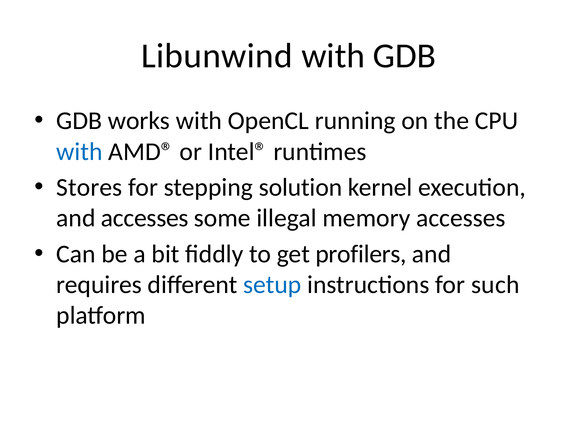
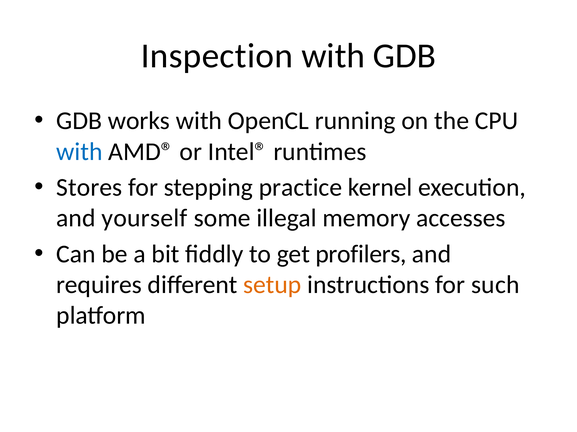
Libunwind: Libunwind -> Inspection
solution: solution -> practice
and accesses: accesses -> yourself
setup colour: blue -> orange
